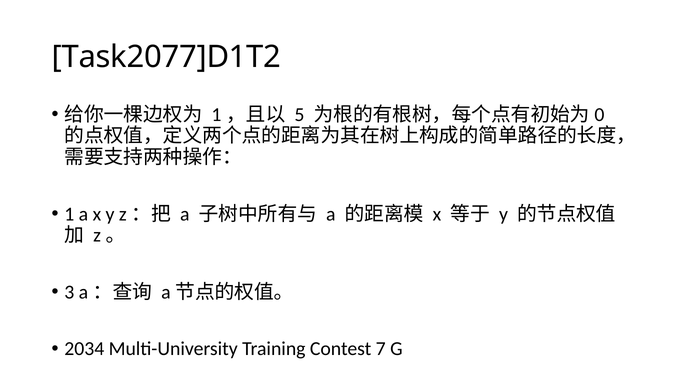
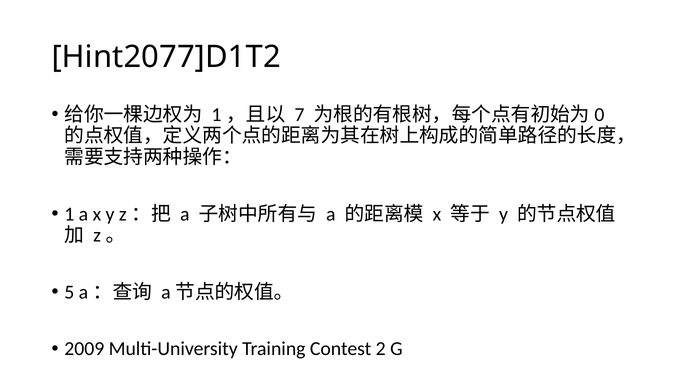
Task2077]D1T2: Task2077]D1T2 -> Hint2077]D1T2
5: 5 -> 7
3: 3 -> 5
2034: 2034 -> 2009
7: 7 -> 2
